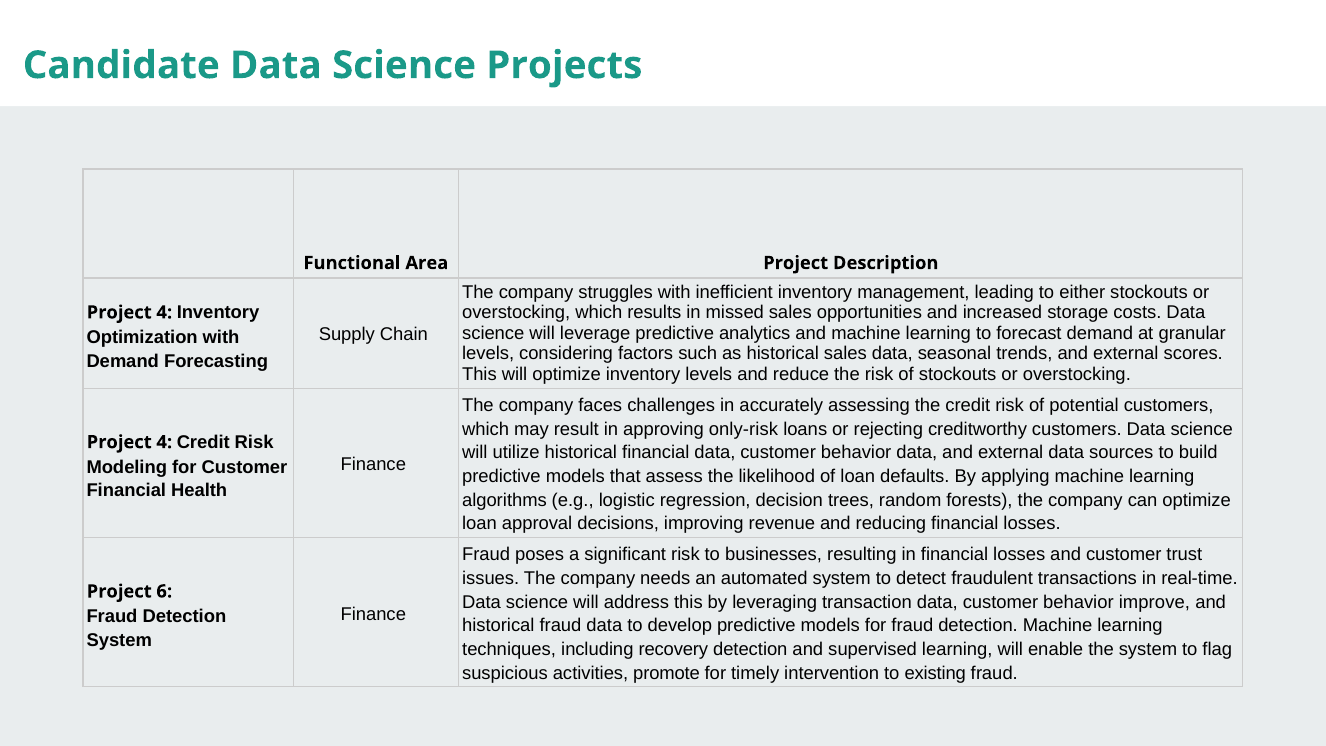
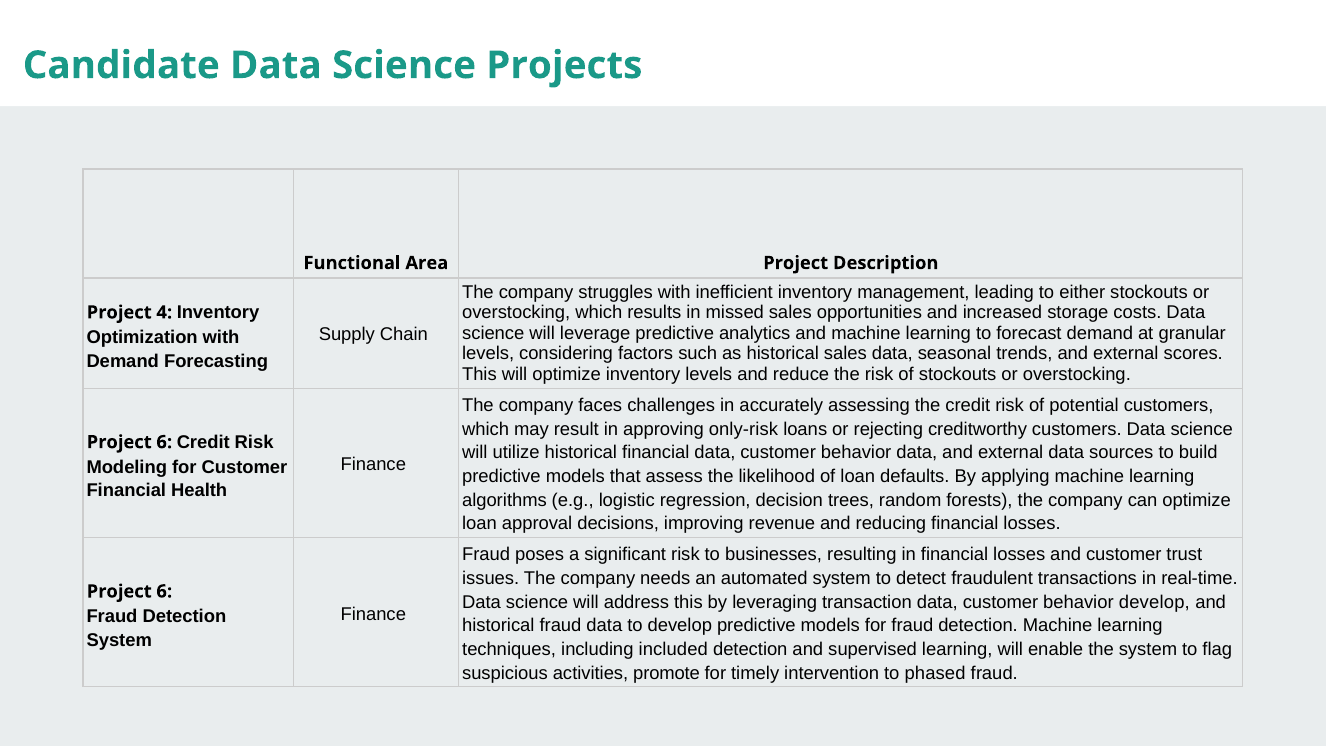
4 at (164, 442): 4 -> 6
behavior improve: improve -> develop
recovery: recovery -> included
existing: existing -> phased
